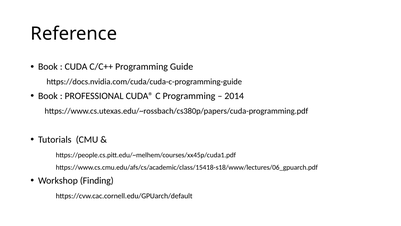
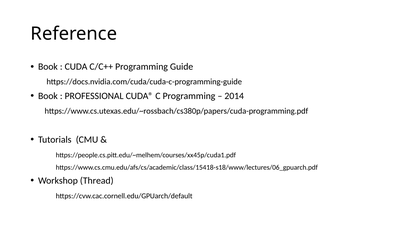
Finding: Finding -> Thread
